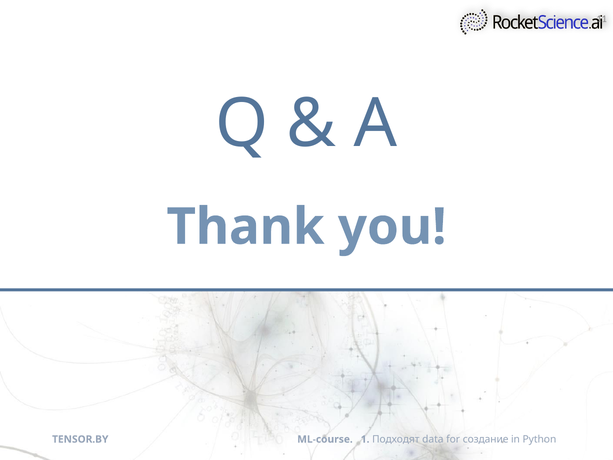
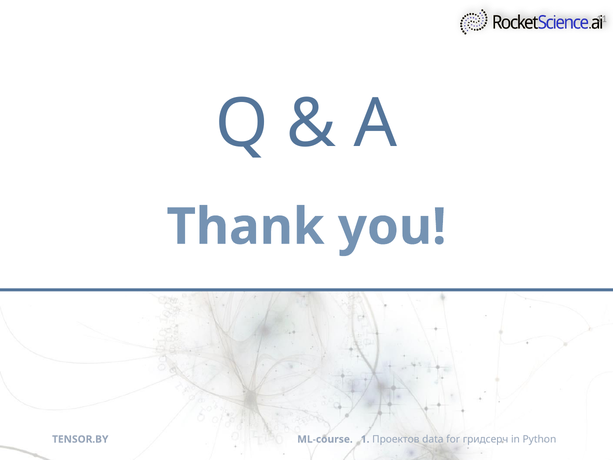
Подходят: Подходят -> Проектов
создание: создание -> гридсерч
